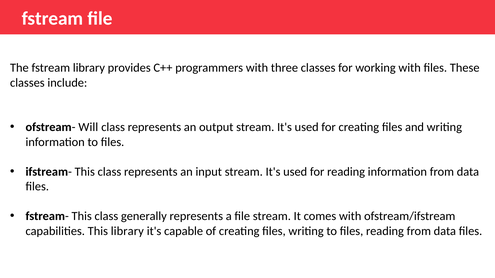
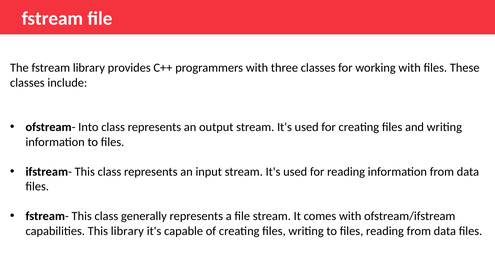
Will: Will -> Into
